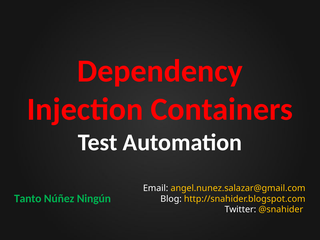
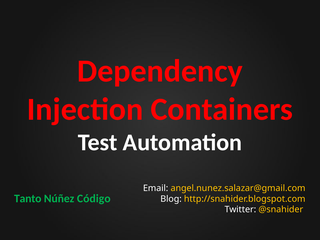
Ningún: Ningún -> Código
